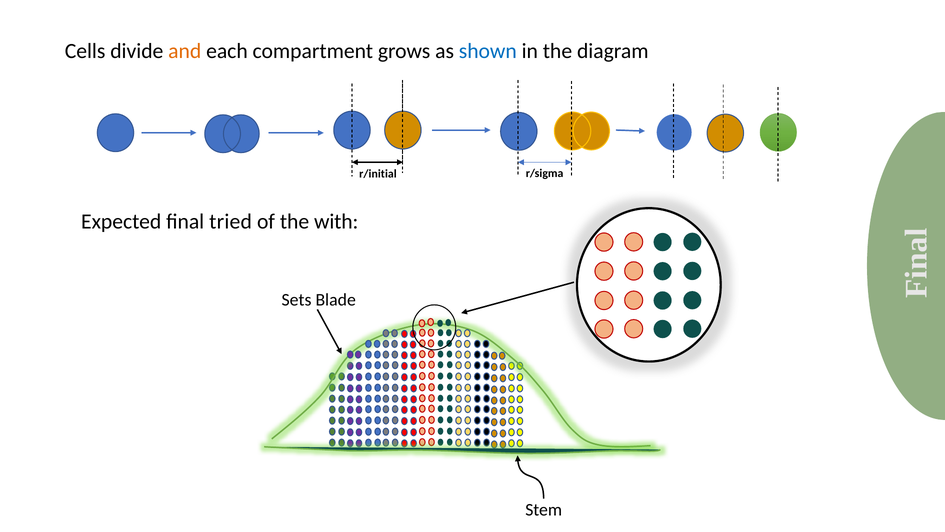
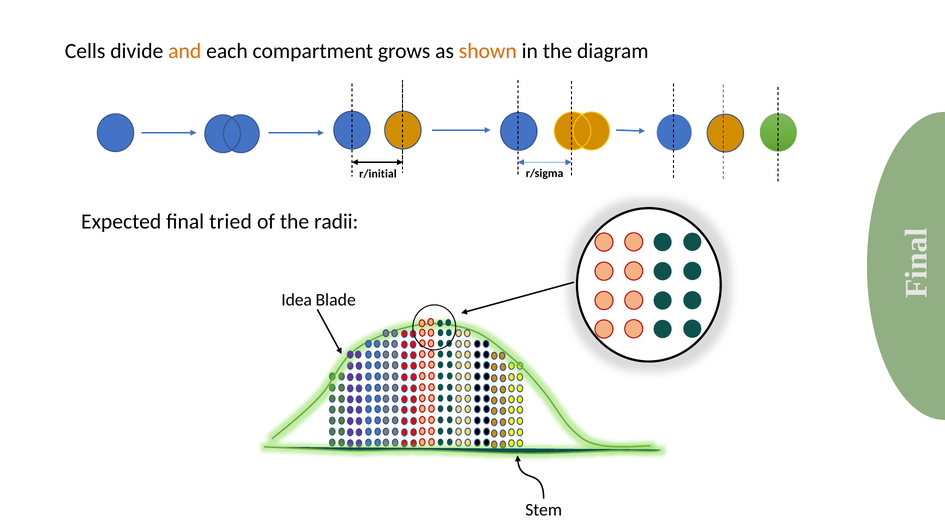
shown colour: blue -> orange
with: with -> radii
Sets: Sets -> Idea
